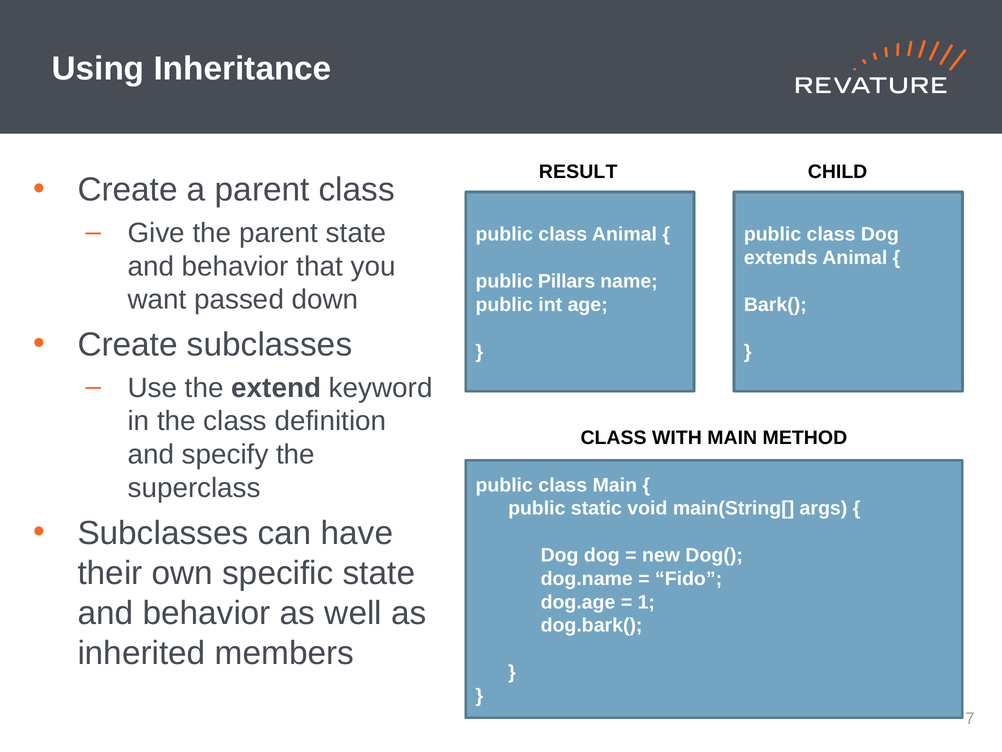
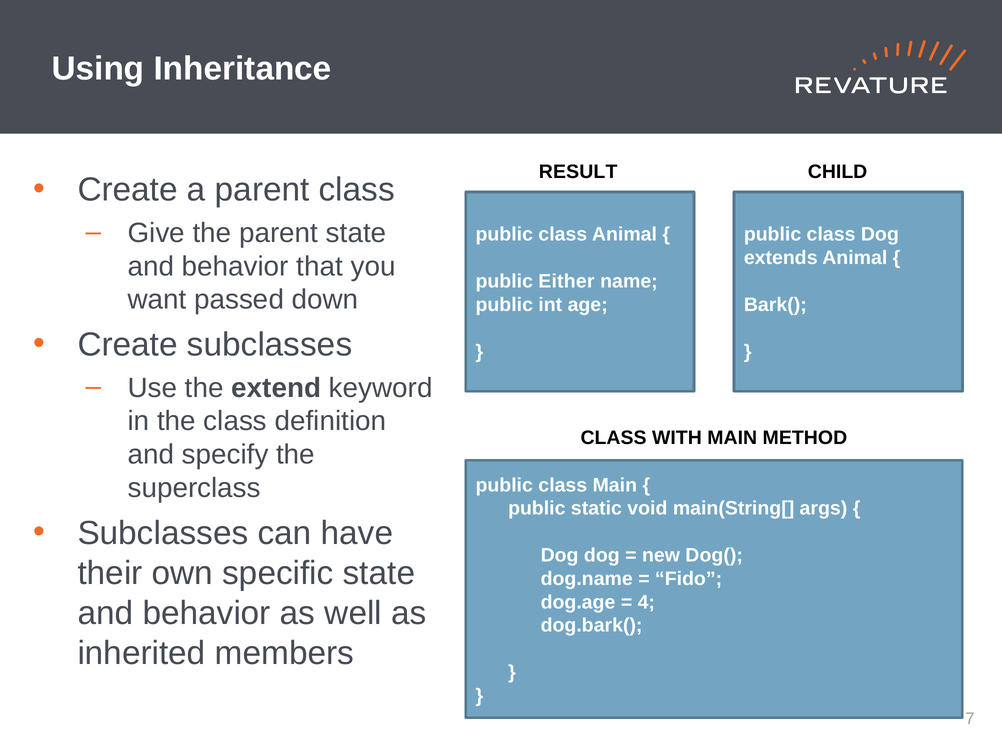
Pillars: Pillars -> Either
1: 1 -> 4
